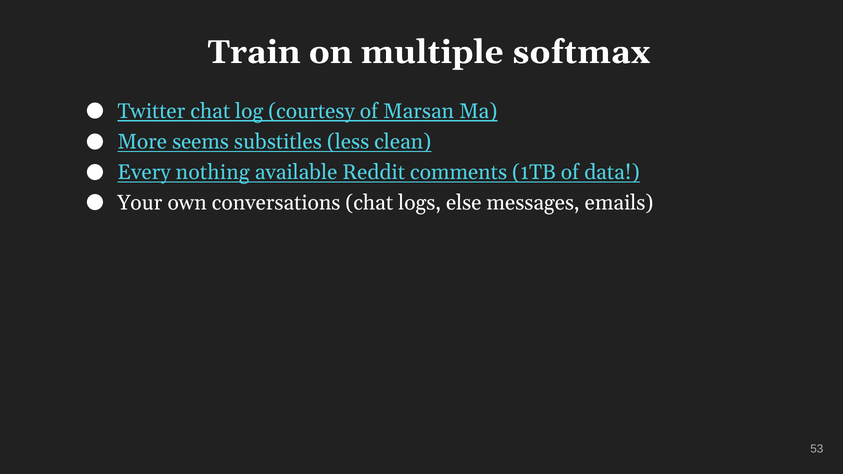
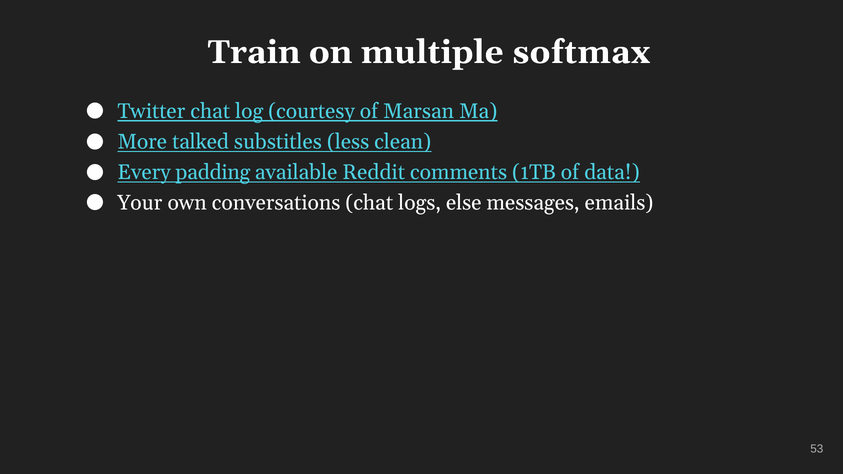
seems: seems -> talked
nothing: nothing -> padding
